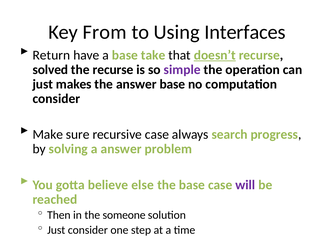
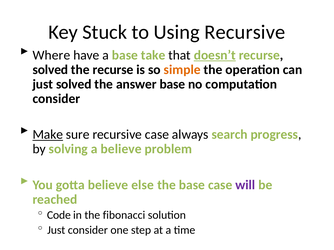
From: From -> Stuck
Using Interfaces: Interfaces -> Recursive
Return: Return -> Where
simple colour: purple -> orange
just makes: makes -> solved
Make underline: none -> present
a answer: answer -> believe
Then: Then -> Code
someone: someone -> fibonacci
